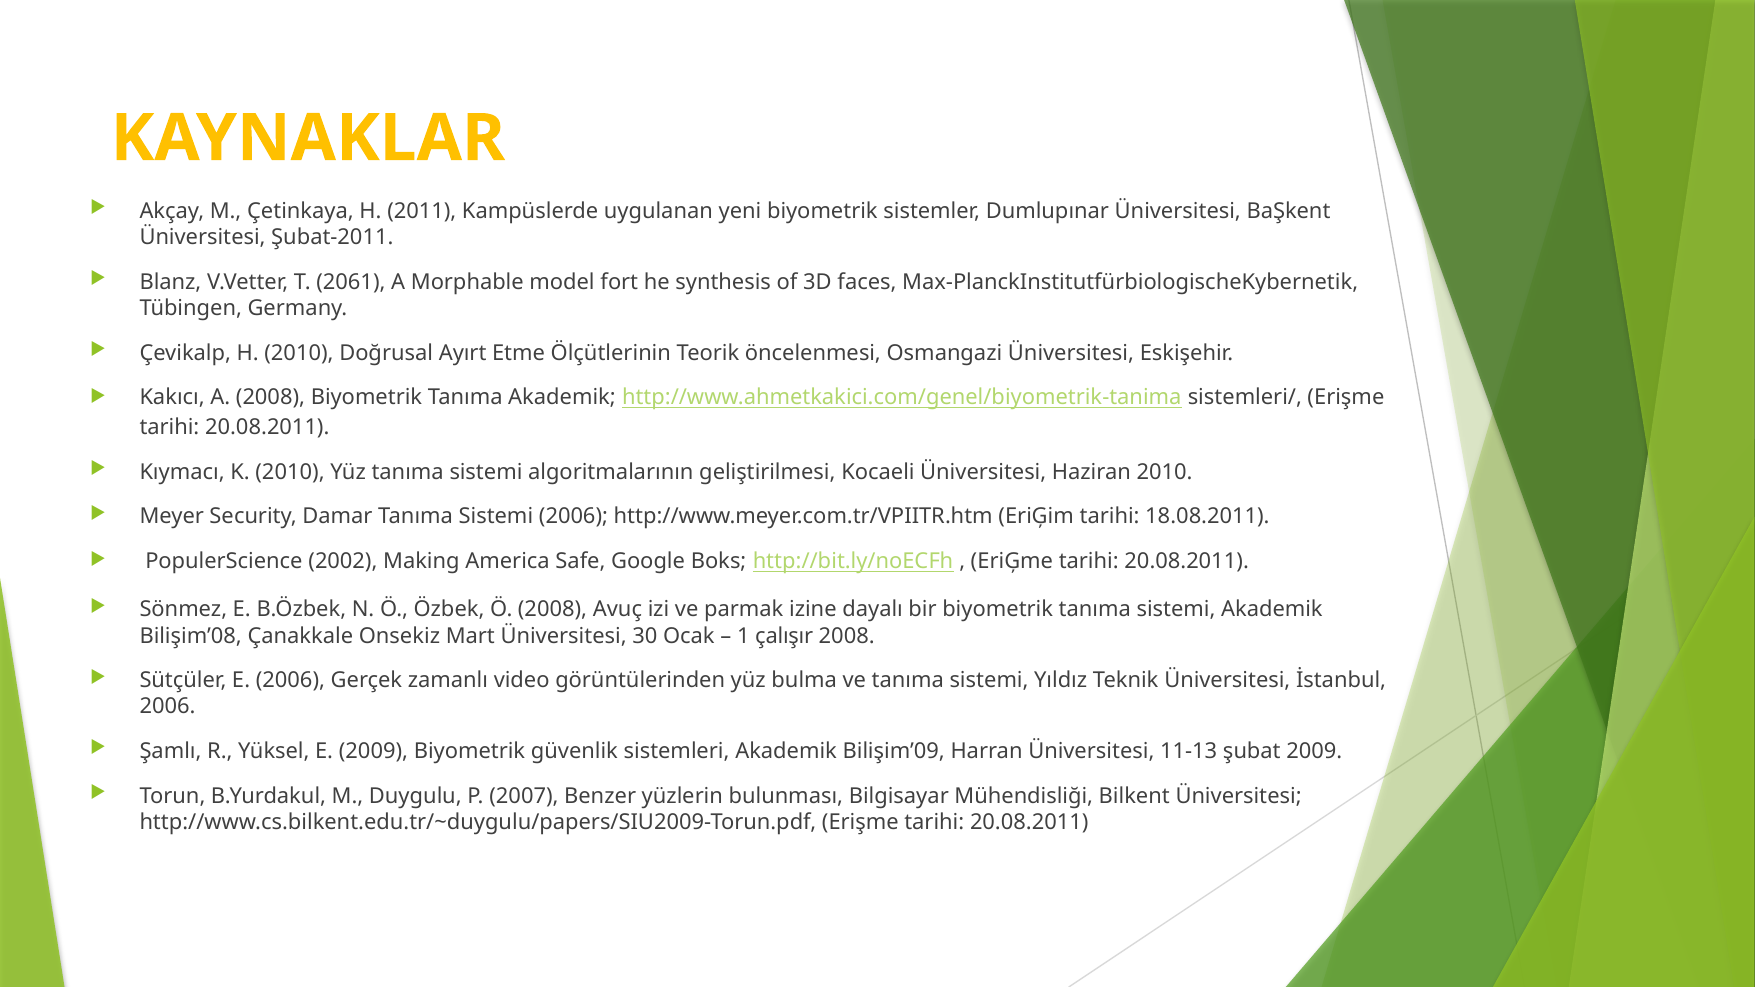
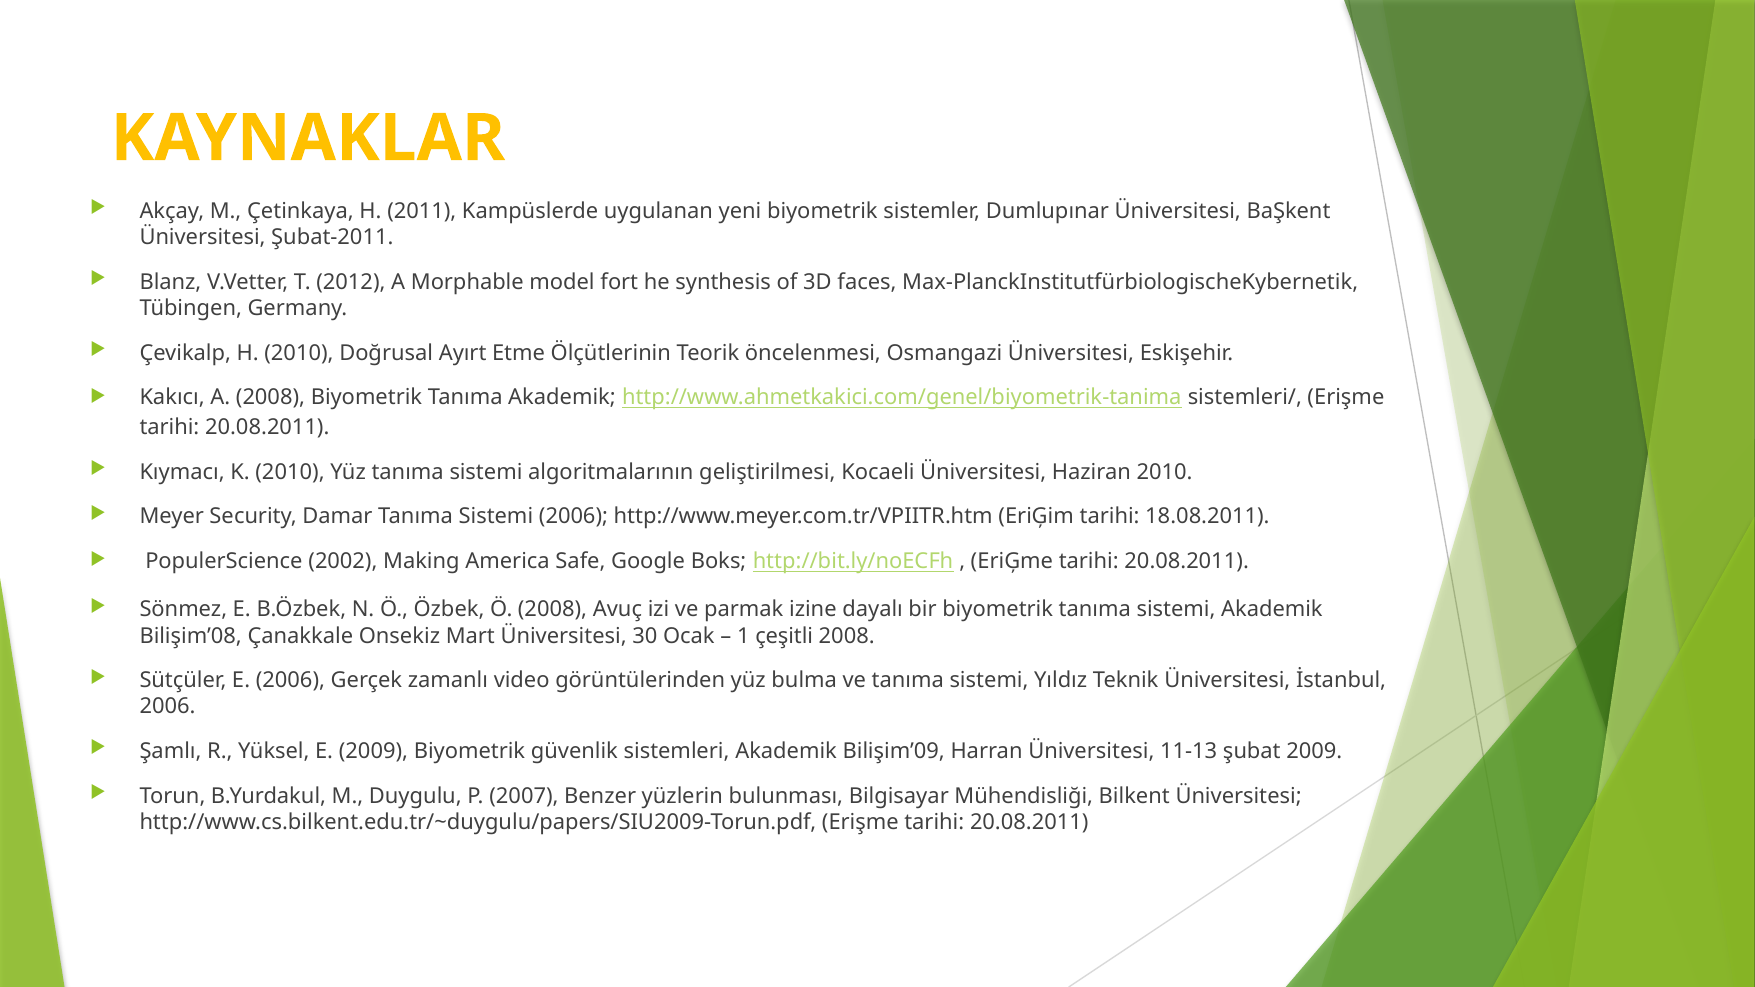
2061: 2061 -> 2012
çalışır: çalışır -> çeşitli
